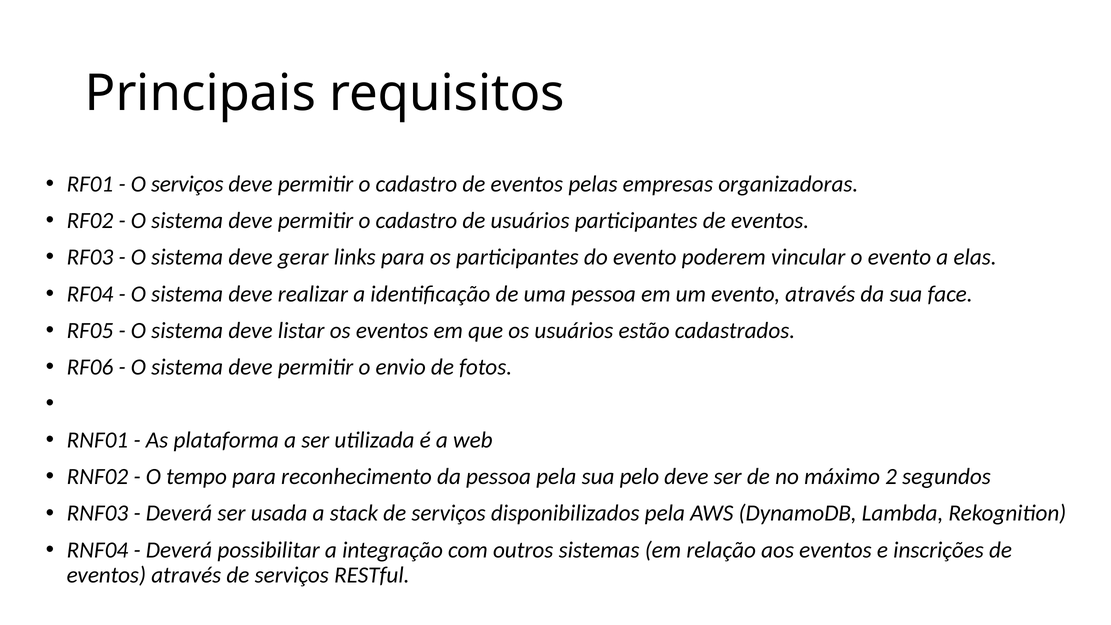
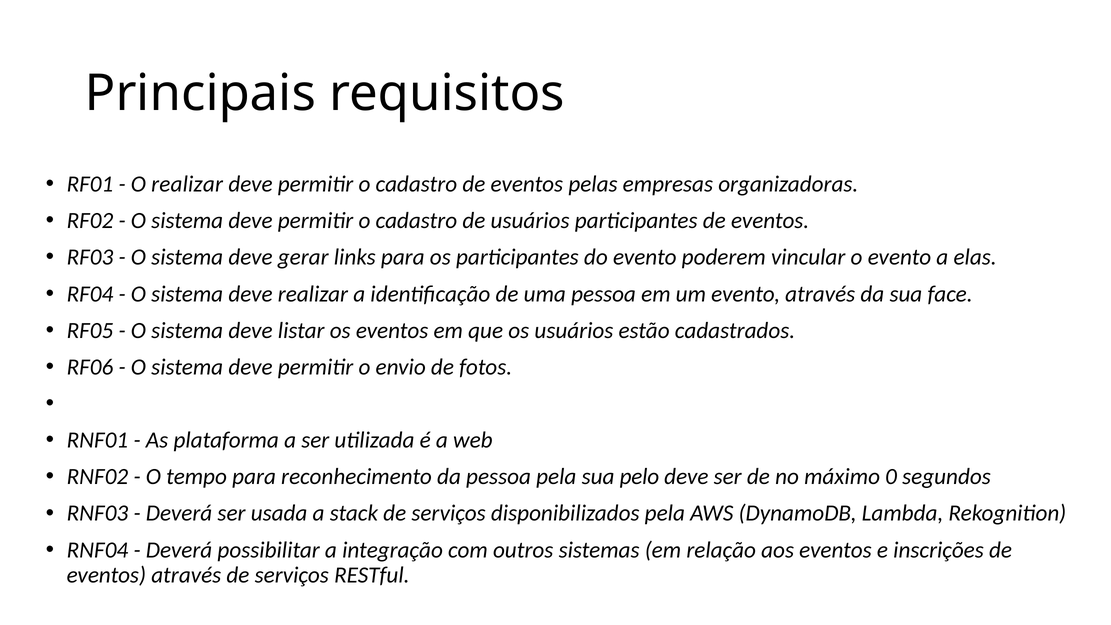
O serviços: serviços -> realizar
2: 2 -> 0
